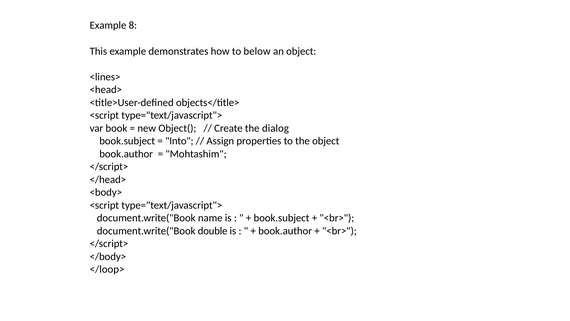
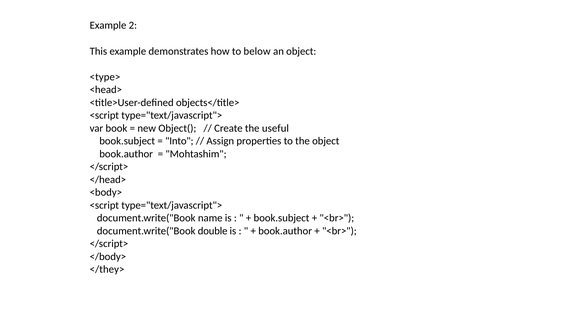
8: 8 -> 2
<lines>: <lines> -> <type>
dialog: dialog -> useful
</loop>: </loop> -> </they>
